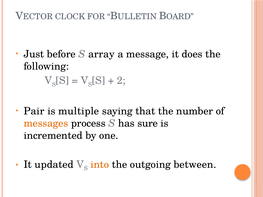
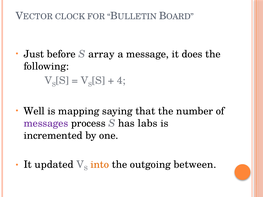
2: 2 -> 4
Pair: Pair -> Well
multiple: multiple -> mapping
messages colour: orange -> purple
sure: sure -> labs
